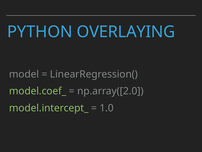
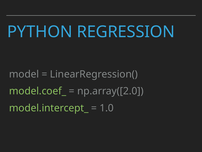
OVERLAYING: OVERLAYING -> REGRESSION
